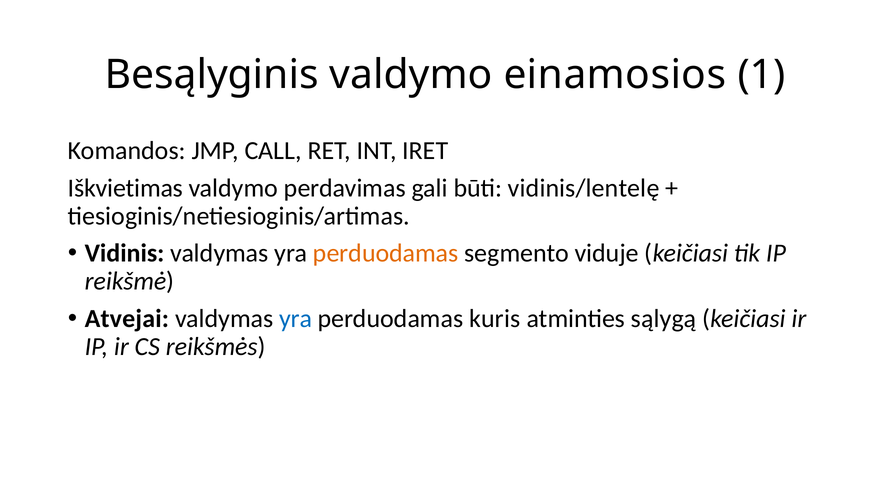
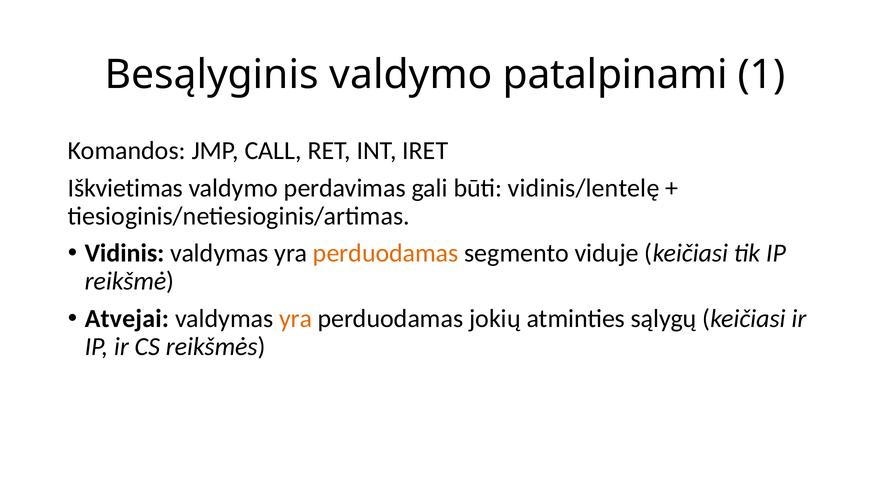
einamosios: einamosios -> patalpinami
yra at (296, 319) colour: blue -> orange
kuris: kuris -> jokių
sąlygą: sąlygą -> sąlygų
